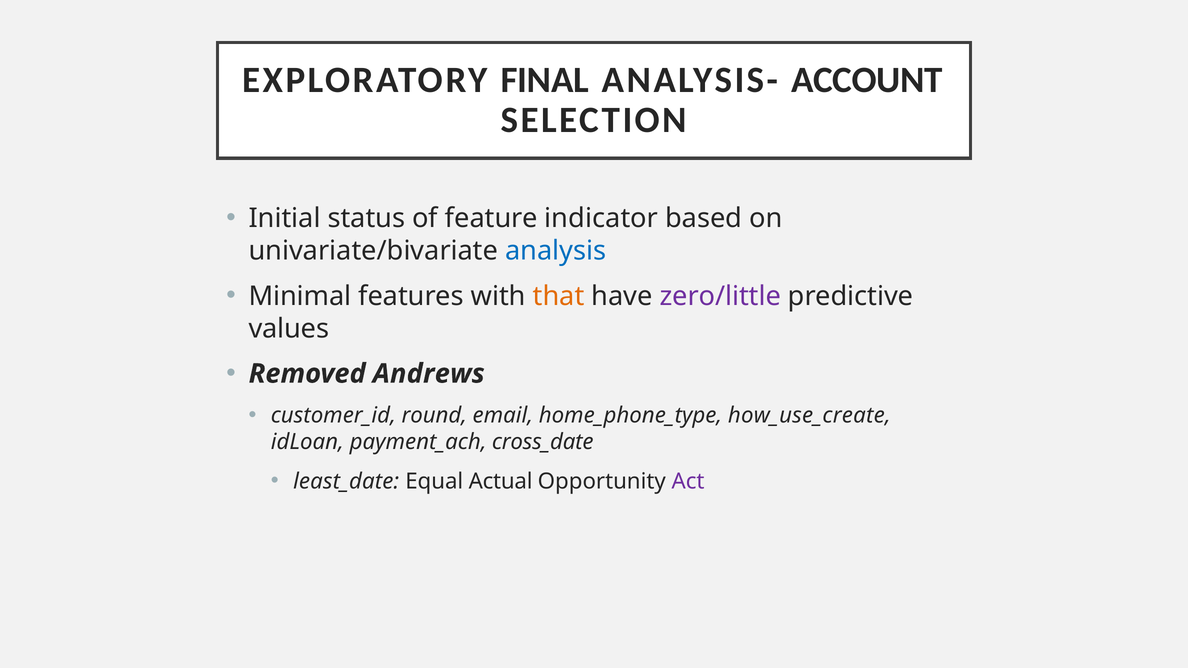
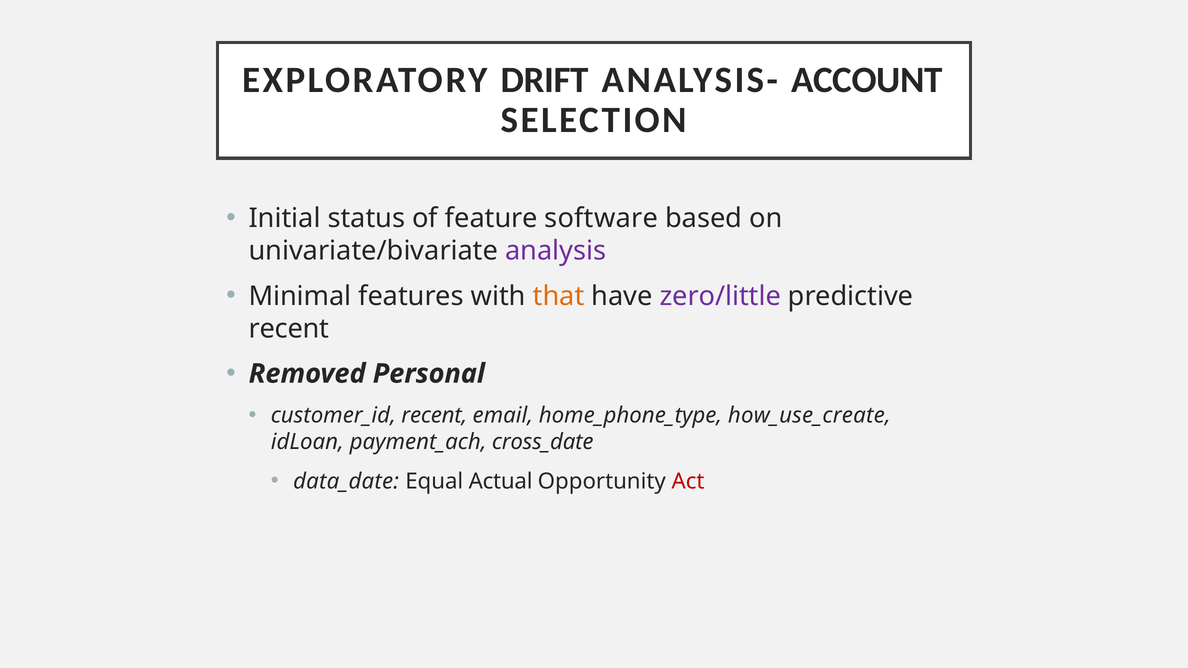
FINAL: FINAL -> DRIFT
indicator: indicator -> software
analysis colour: blue -> purple
values at (289, 329): values -> recent
Andrews: Andrews -> Personal
customer_id round: round -> recent
least_date: least_date -> data_date
Act colour: purple -> red
